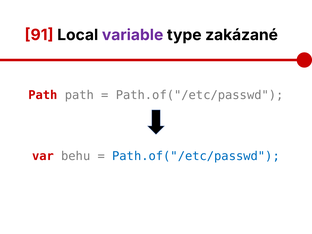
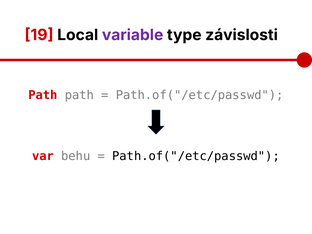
91: 91 -> 19
zakázané: zakázané -> závislosti
Path.of("/etc/passwd at (196, 156) colour: blue -> black
